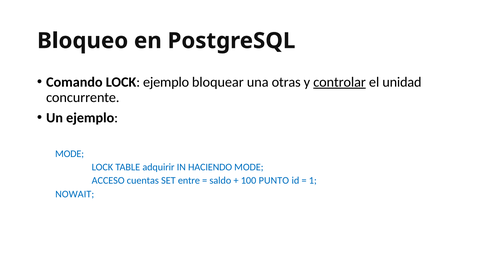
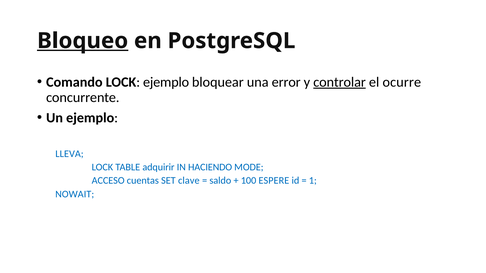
Bloqueo underline: none -> present
otras: otras -> error
unidad: unidad -> ocurre
MODE at (70, 154): MODE -> LLEVA
entre: entre -> clave
PUNTO: PUNTO -> ESPERE
